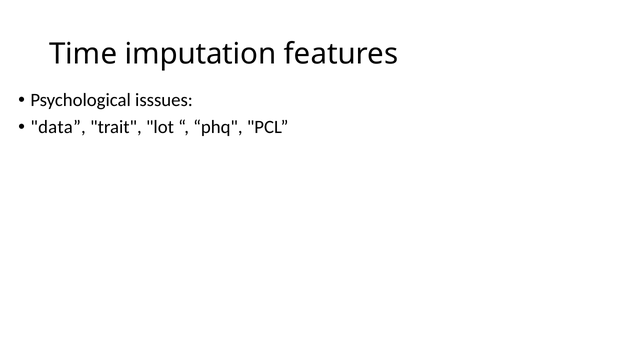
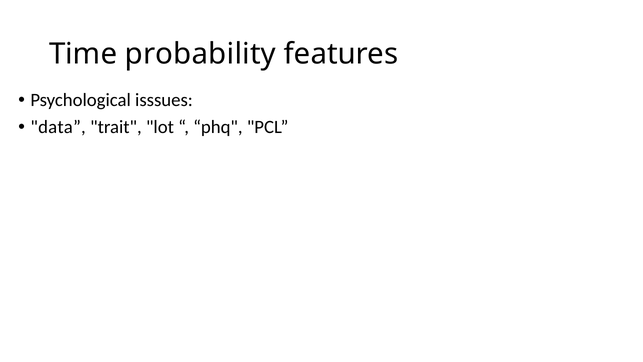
imputation: imputation -> probability
